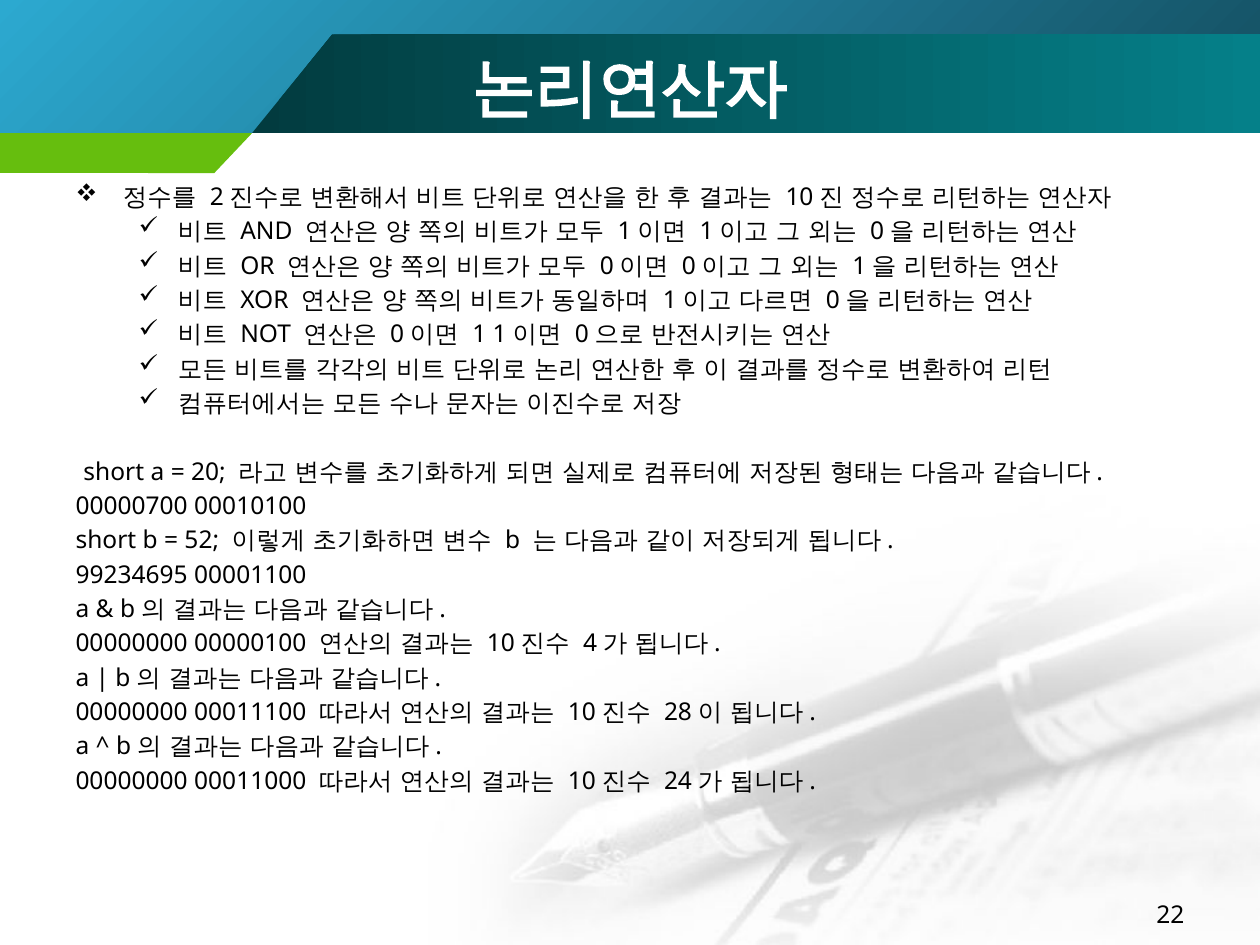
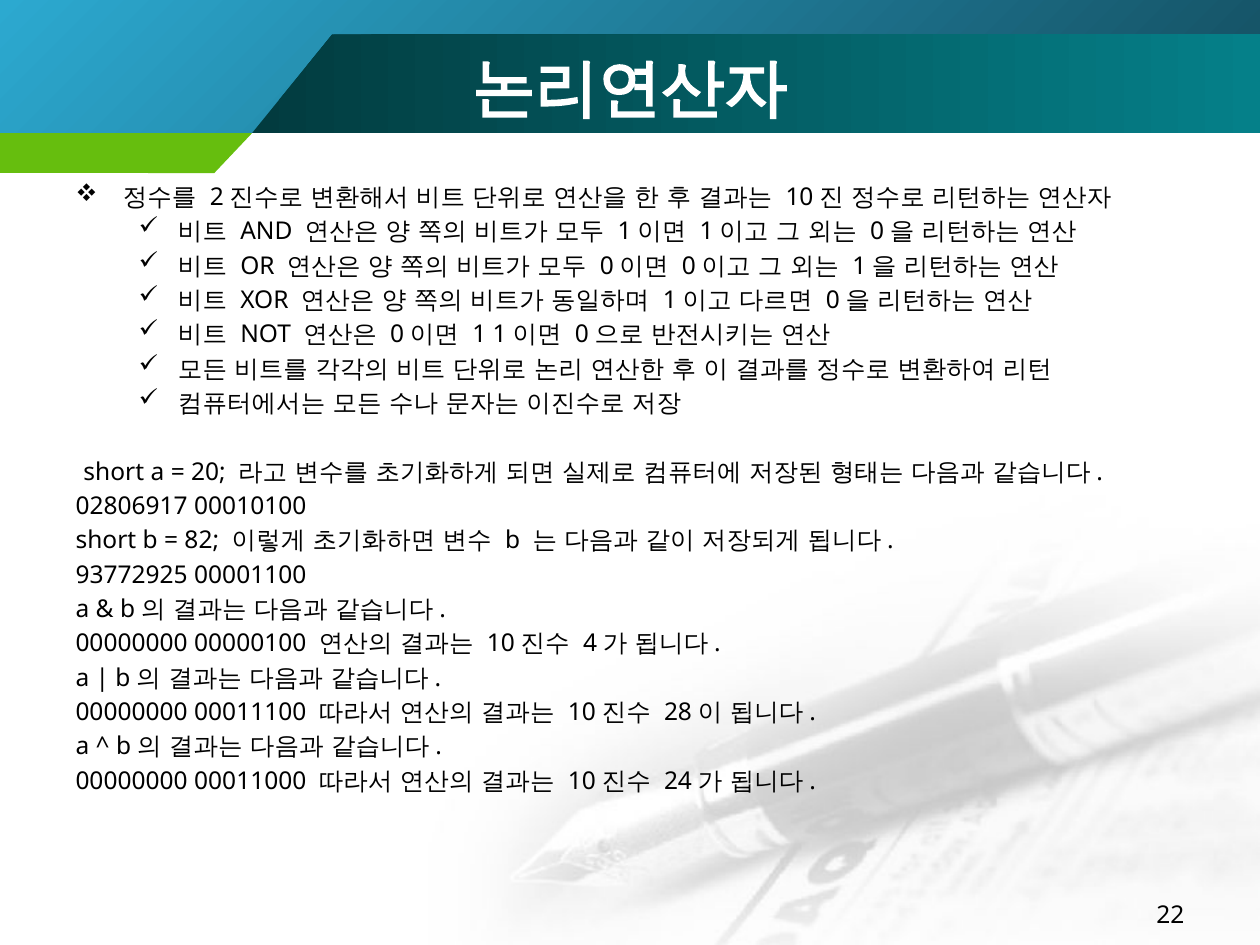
00000700: 00000700 -> 02806917
52: 52 -> 82
99234695: 99234695 -> 93772925
